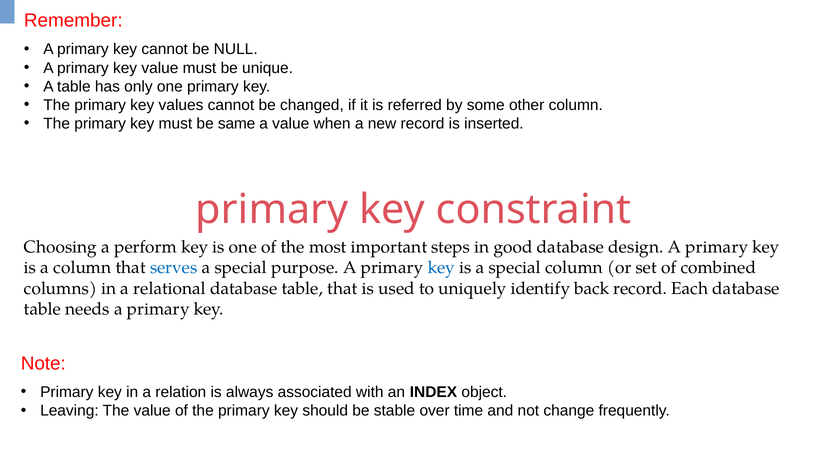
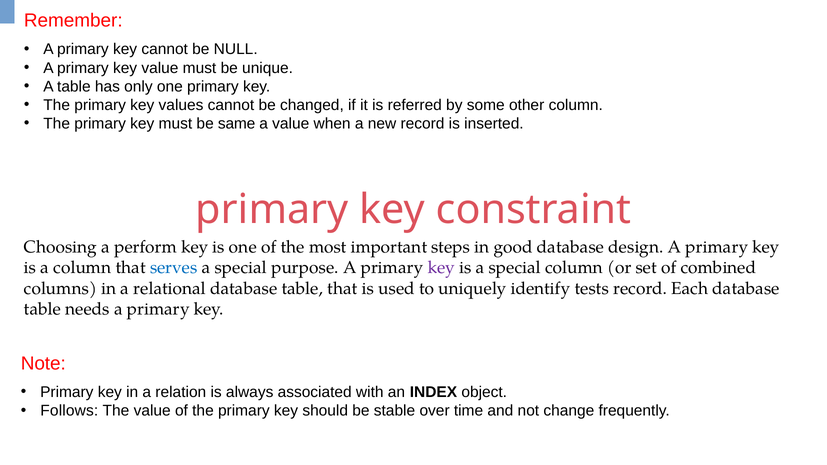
key at (441, 268) colour: blue -> purple
back: back -> tests
Leaving: Leaving -> Follows
